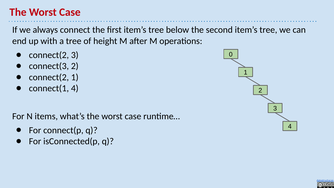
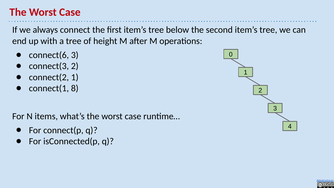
connect(2 at (49, 55): connect(2 -> connect(6
connect(1 4: 4 -> 8
